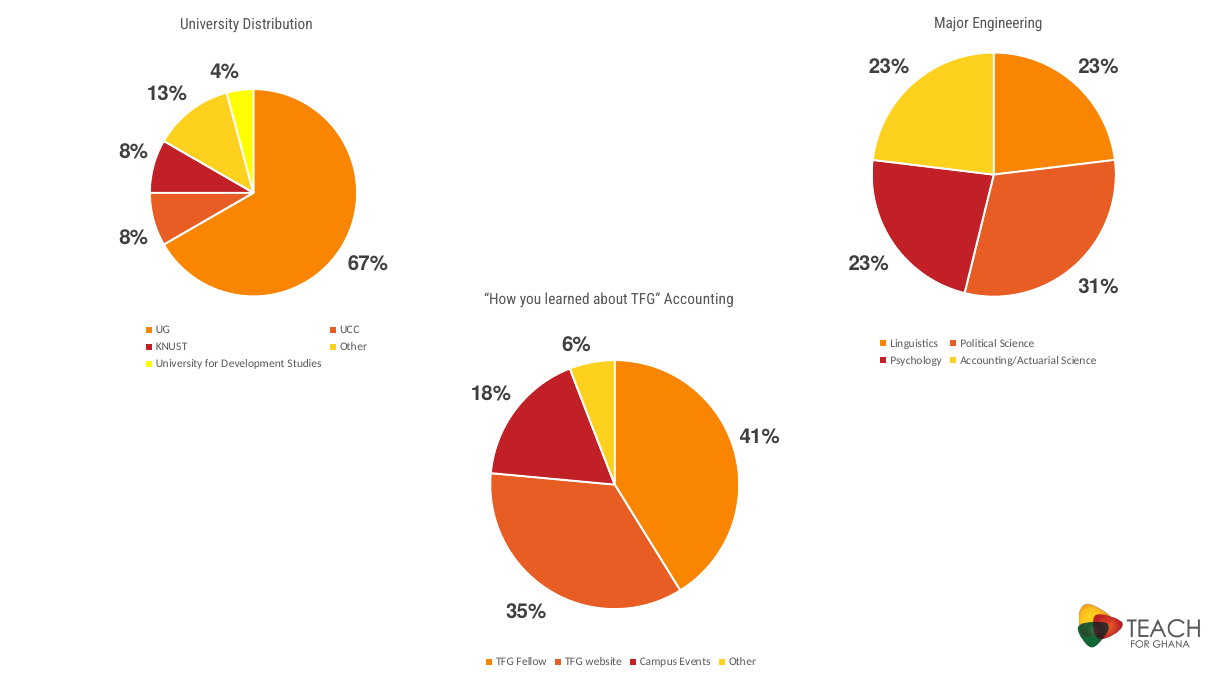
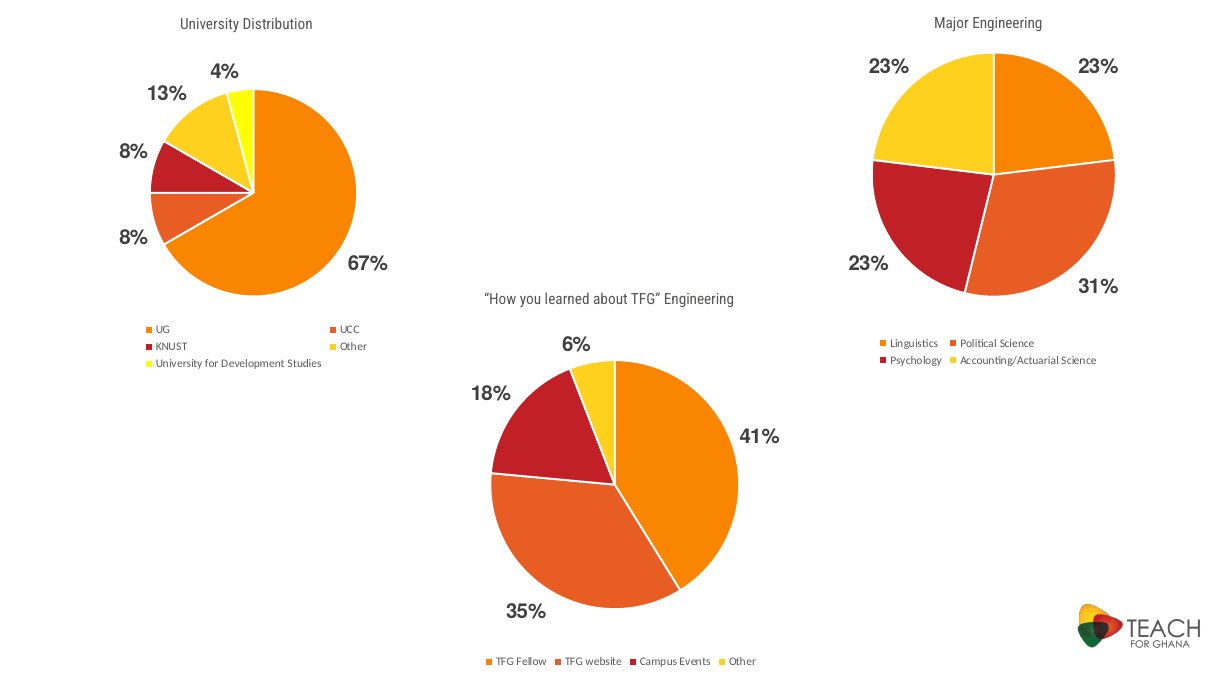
TFG Accounting: Accounting -> Engineering
